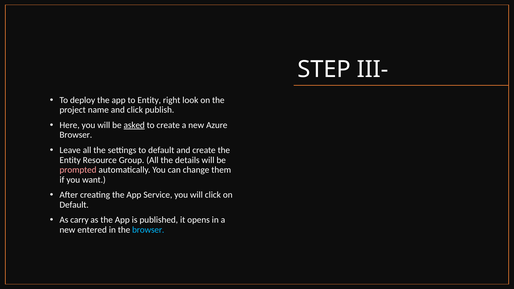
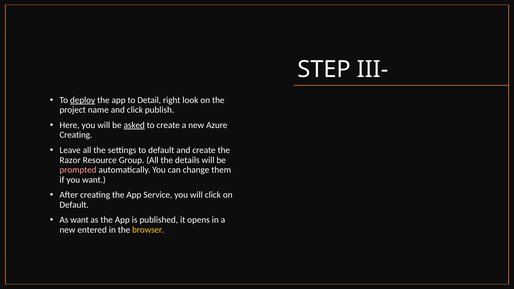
deploy underline: none -> present
to Entity: Entity -> Detail
Browser at (76, 135): Browser -> Creating
Entity at (70, 160): Entity -> Razor
As carry: carry -> want
browser at (148, 230) colour: light blue -> yellow
